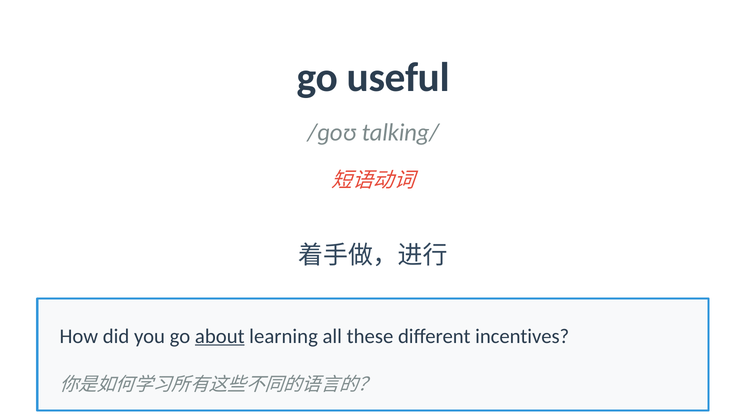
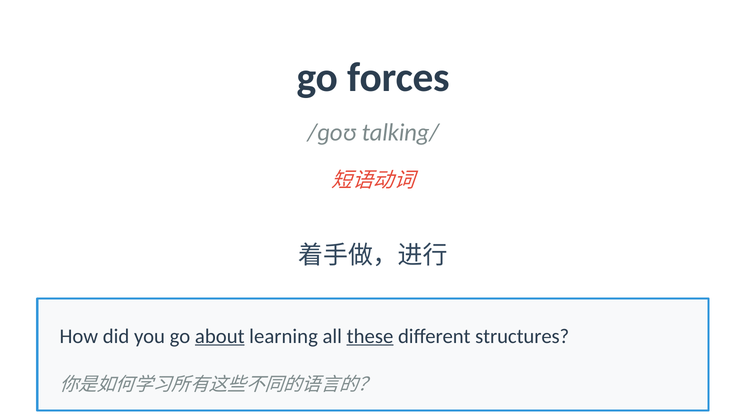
useful: useful -> forces
these underline: none -> present
incentives: incentives -> structures
